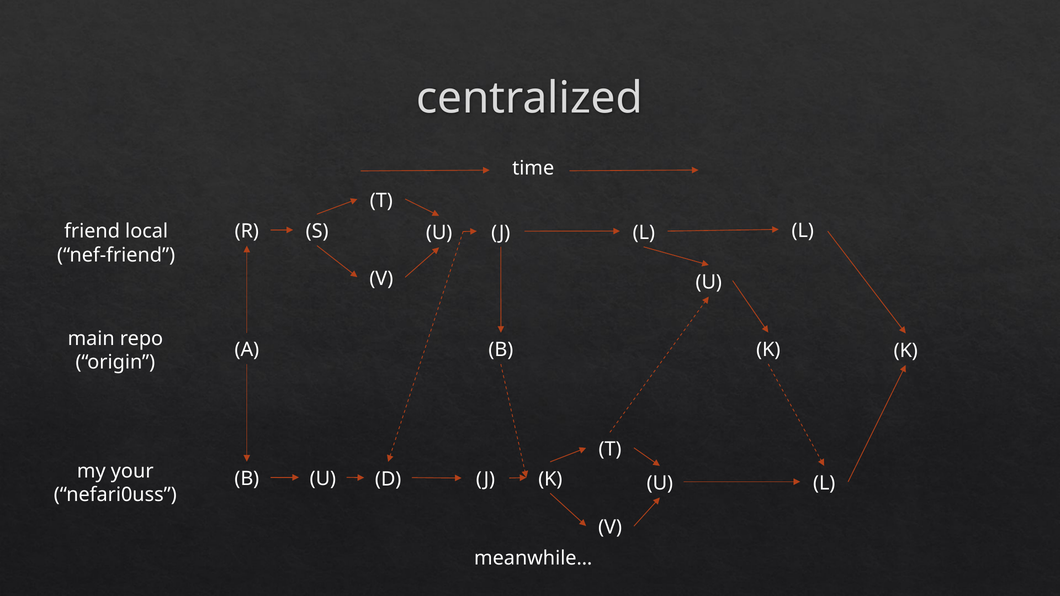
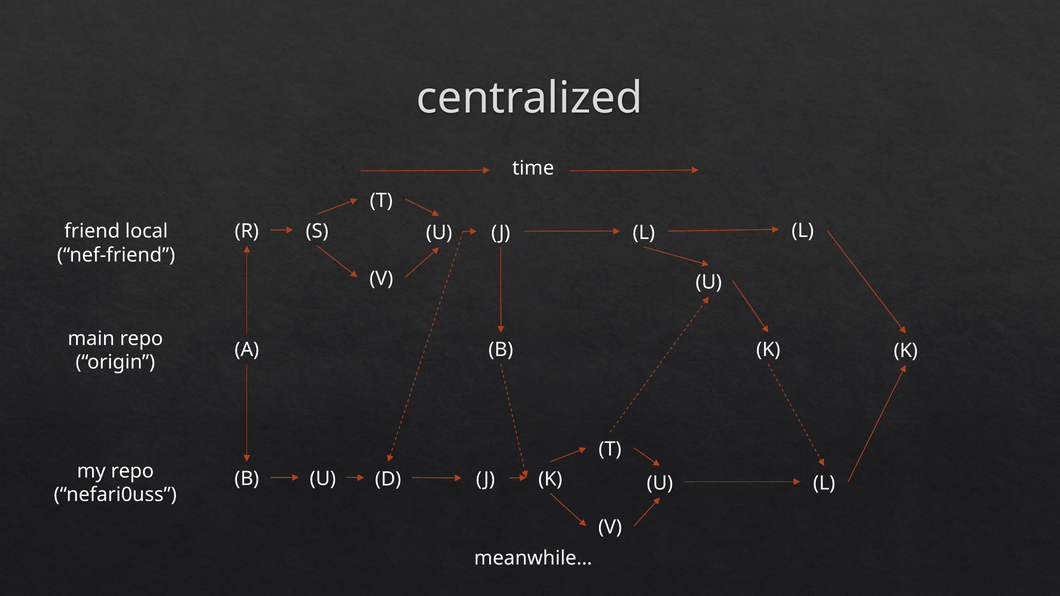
my your: your -> repo
